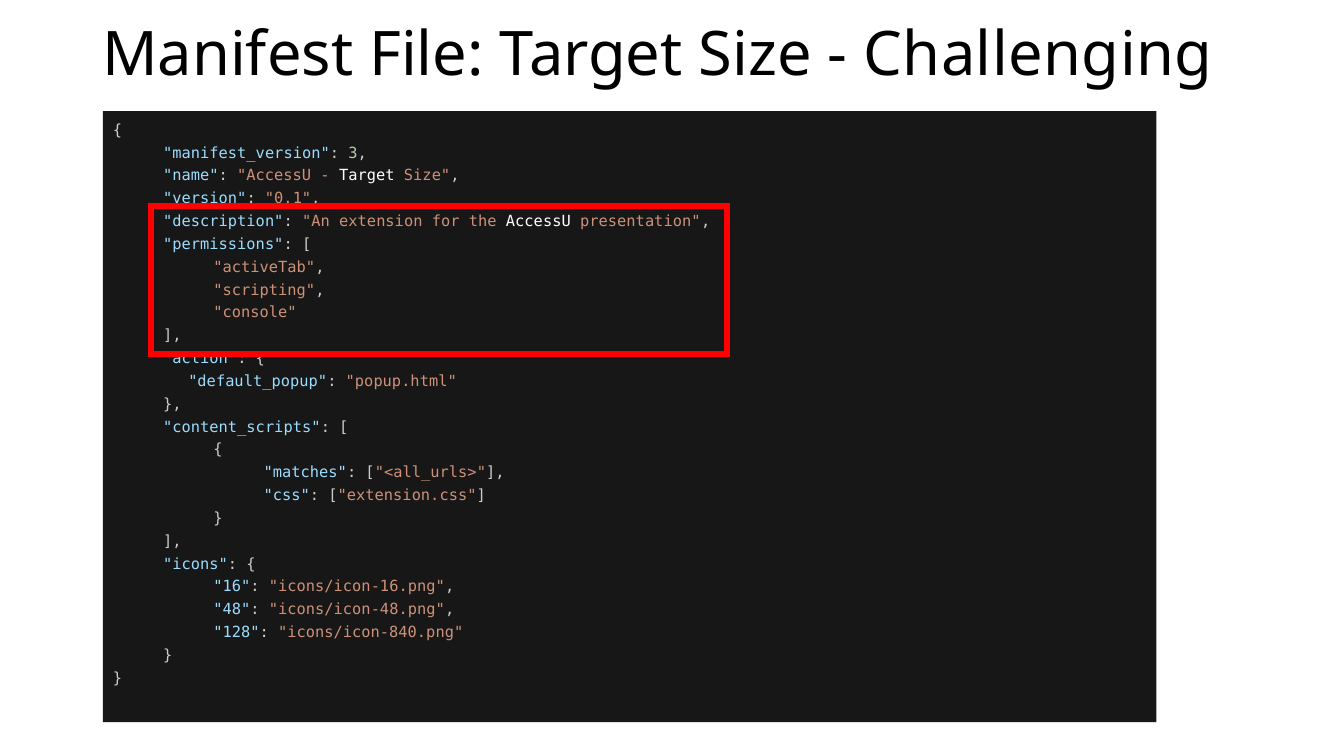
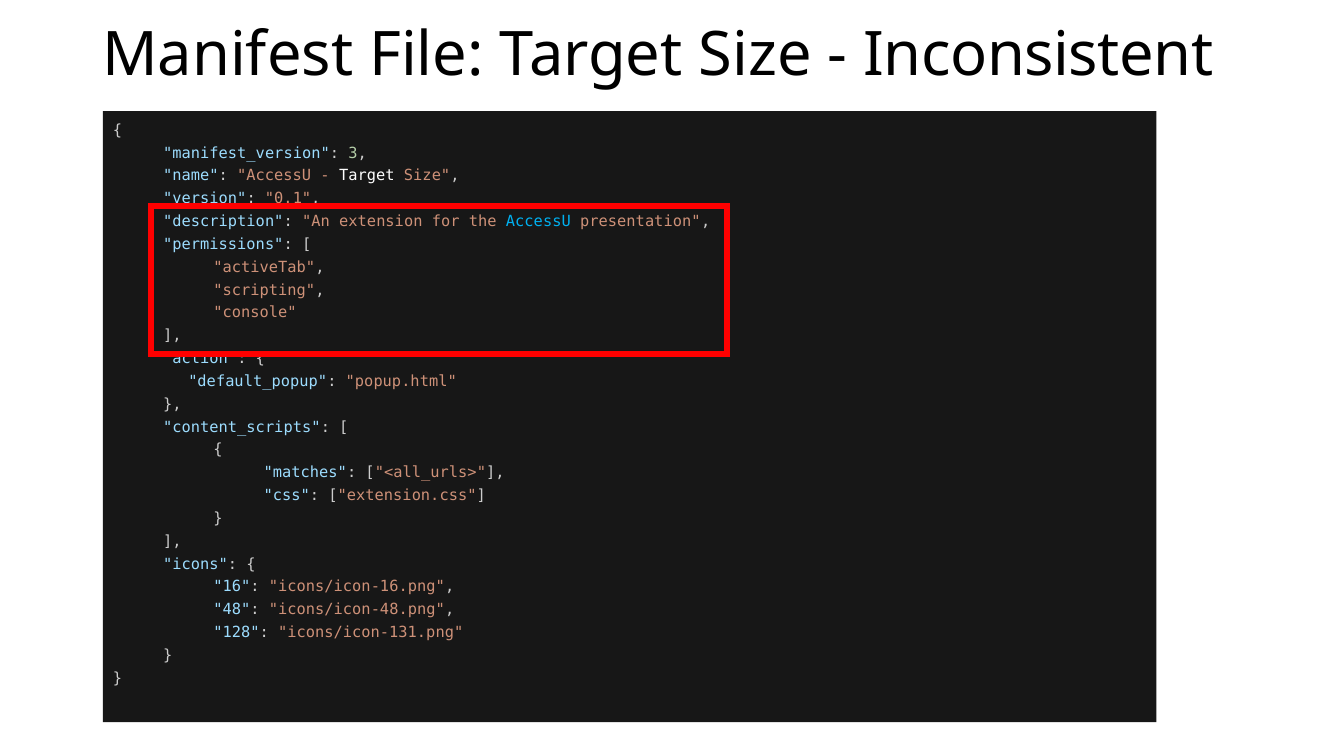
Challenging: Challenging -> Inconsistent
AccessU at (538, 221) colour: white -> light blue
icons/icon-840.png: icons/icon-840.png -> icons/icon-131.png
